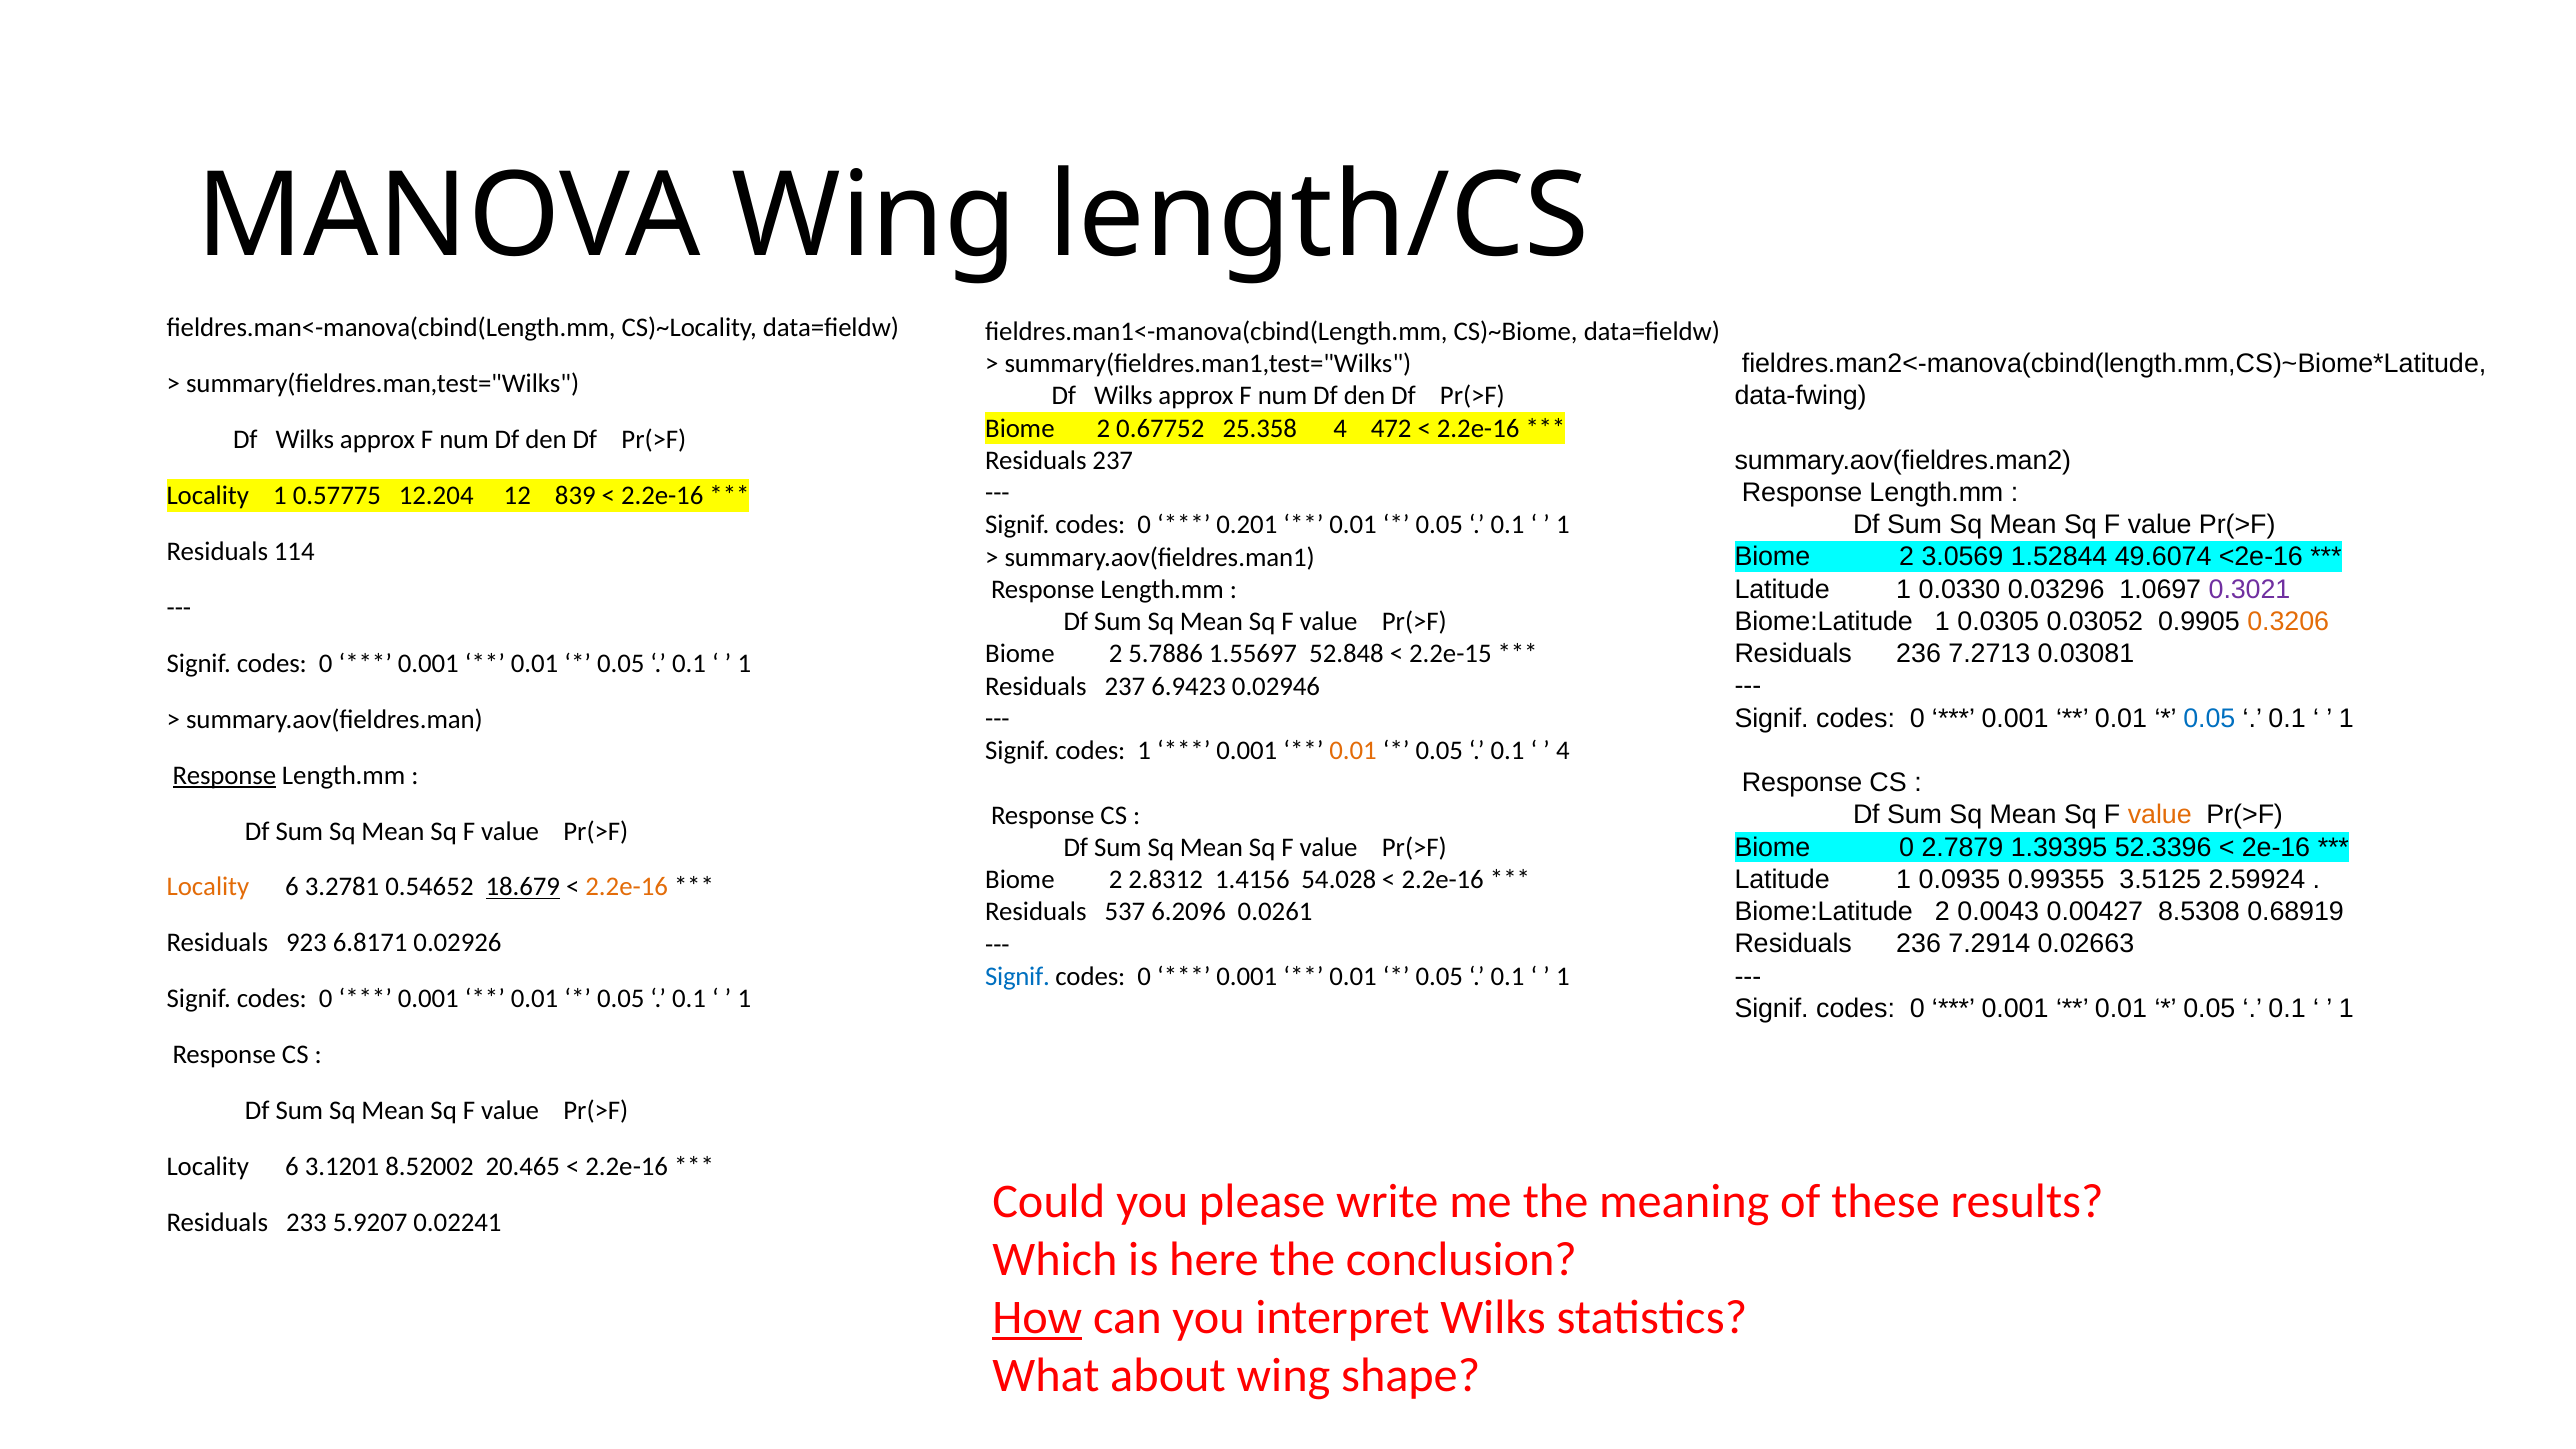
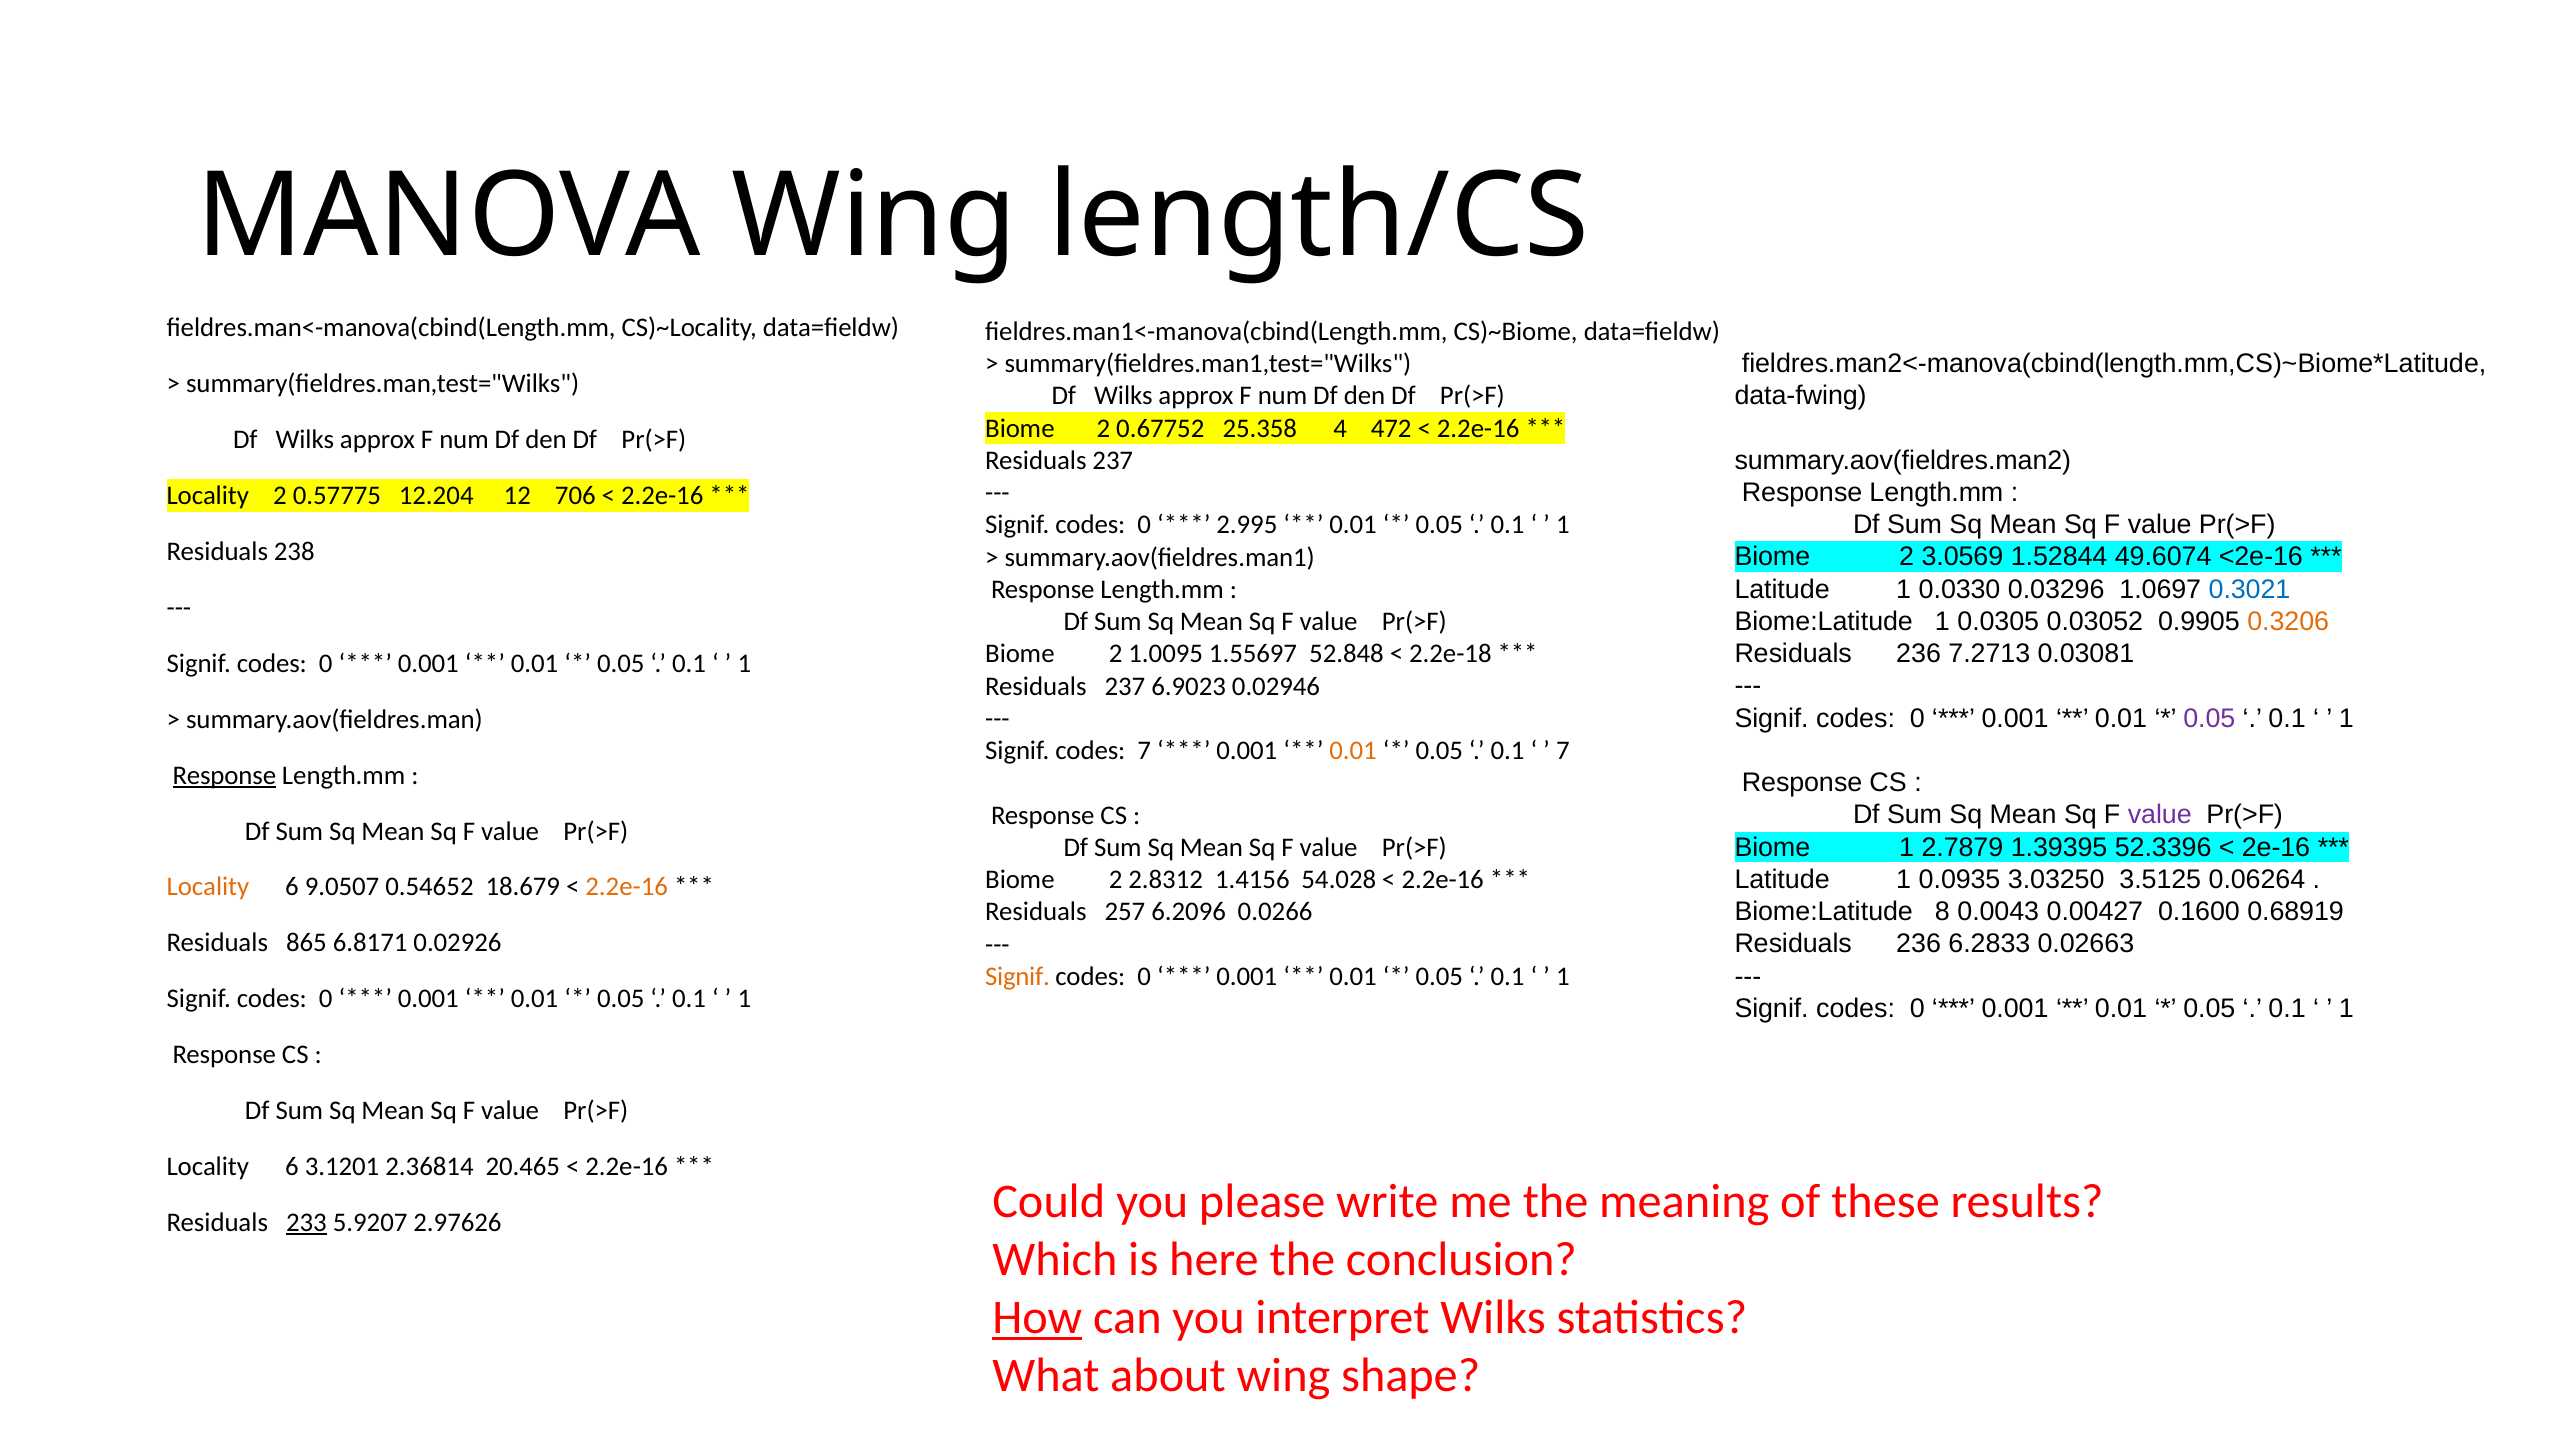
Locality 1: 1 -> 2
839: 839 -> 706
0.201: 0.201 -> 2.995
114: 114 -> 238
0.3021 colour: purple -> blue
5.7886: 5.7886 -> 1.0095
2.2e-15: 2.2e-15 -> 2.2e-18
6.9423: 6.9423 -> 6.9023
0.05 at (2209, 718) colour: blue -> purple
codes 1: 1 -> 7
4 at (1563, 751): 4 -> 7
value at (2160, 815) colour: orange -> purple
Biome 0: 0 -> 1
0.99355: 0.99355 -> 3.03250
2.59924: 2.59924 -> 0.06264
3.2781: 3.2781 -> 9.0507
18.679 underline: present -> none
Biome:Latitude 2: 2 -> 8
8.5308: 8.5308 -> 0.1600
537: 537 -> 257
0.0261: 0.0261 -> 0.0266
7.2914: 7.2914 -> 6.2833
923: 923 -> 865
Signif at (1017, 976) colour: blue -> orange
8.52002: 8.52002 -> 2.36814
233 underline: none -> present
0.02241: 0.02241 -> 2.97626
